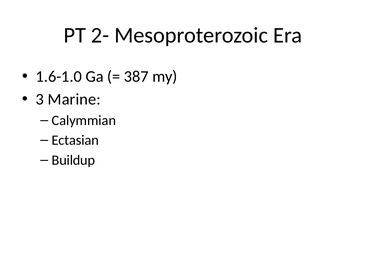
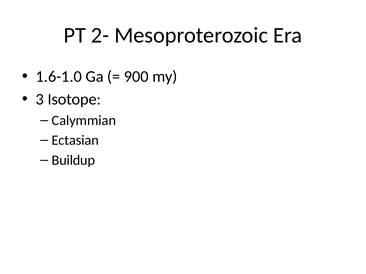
387: 387 -> 900
Marine: Marine -> Isotope
